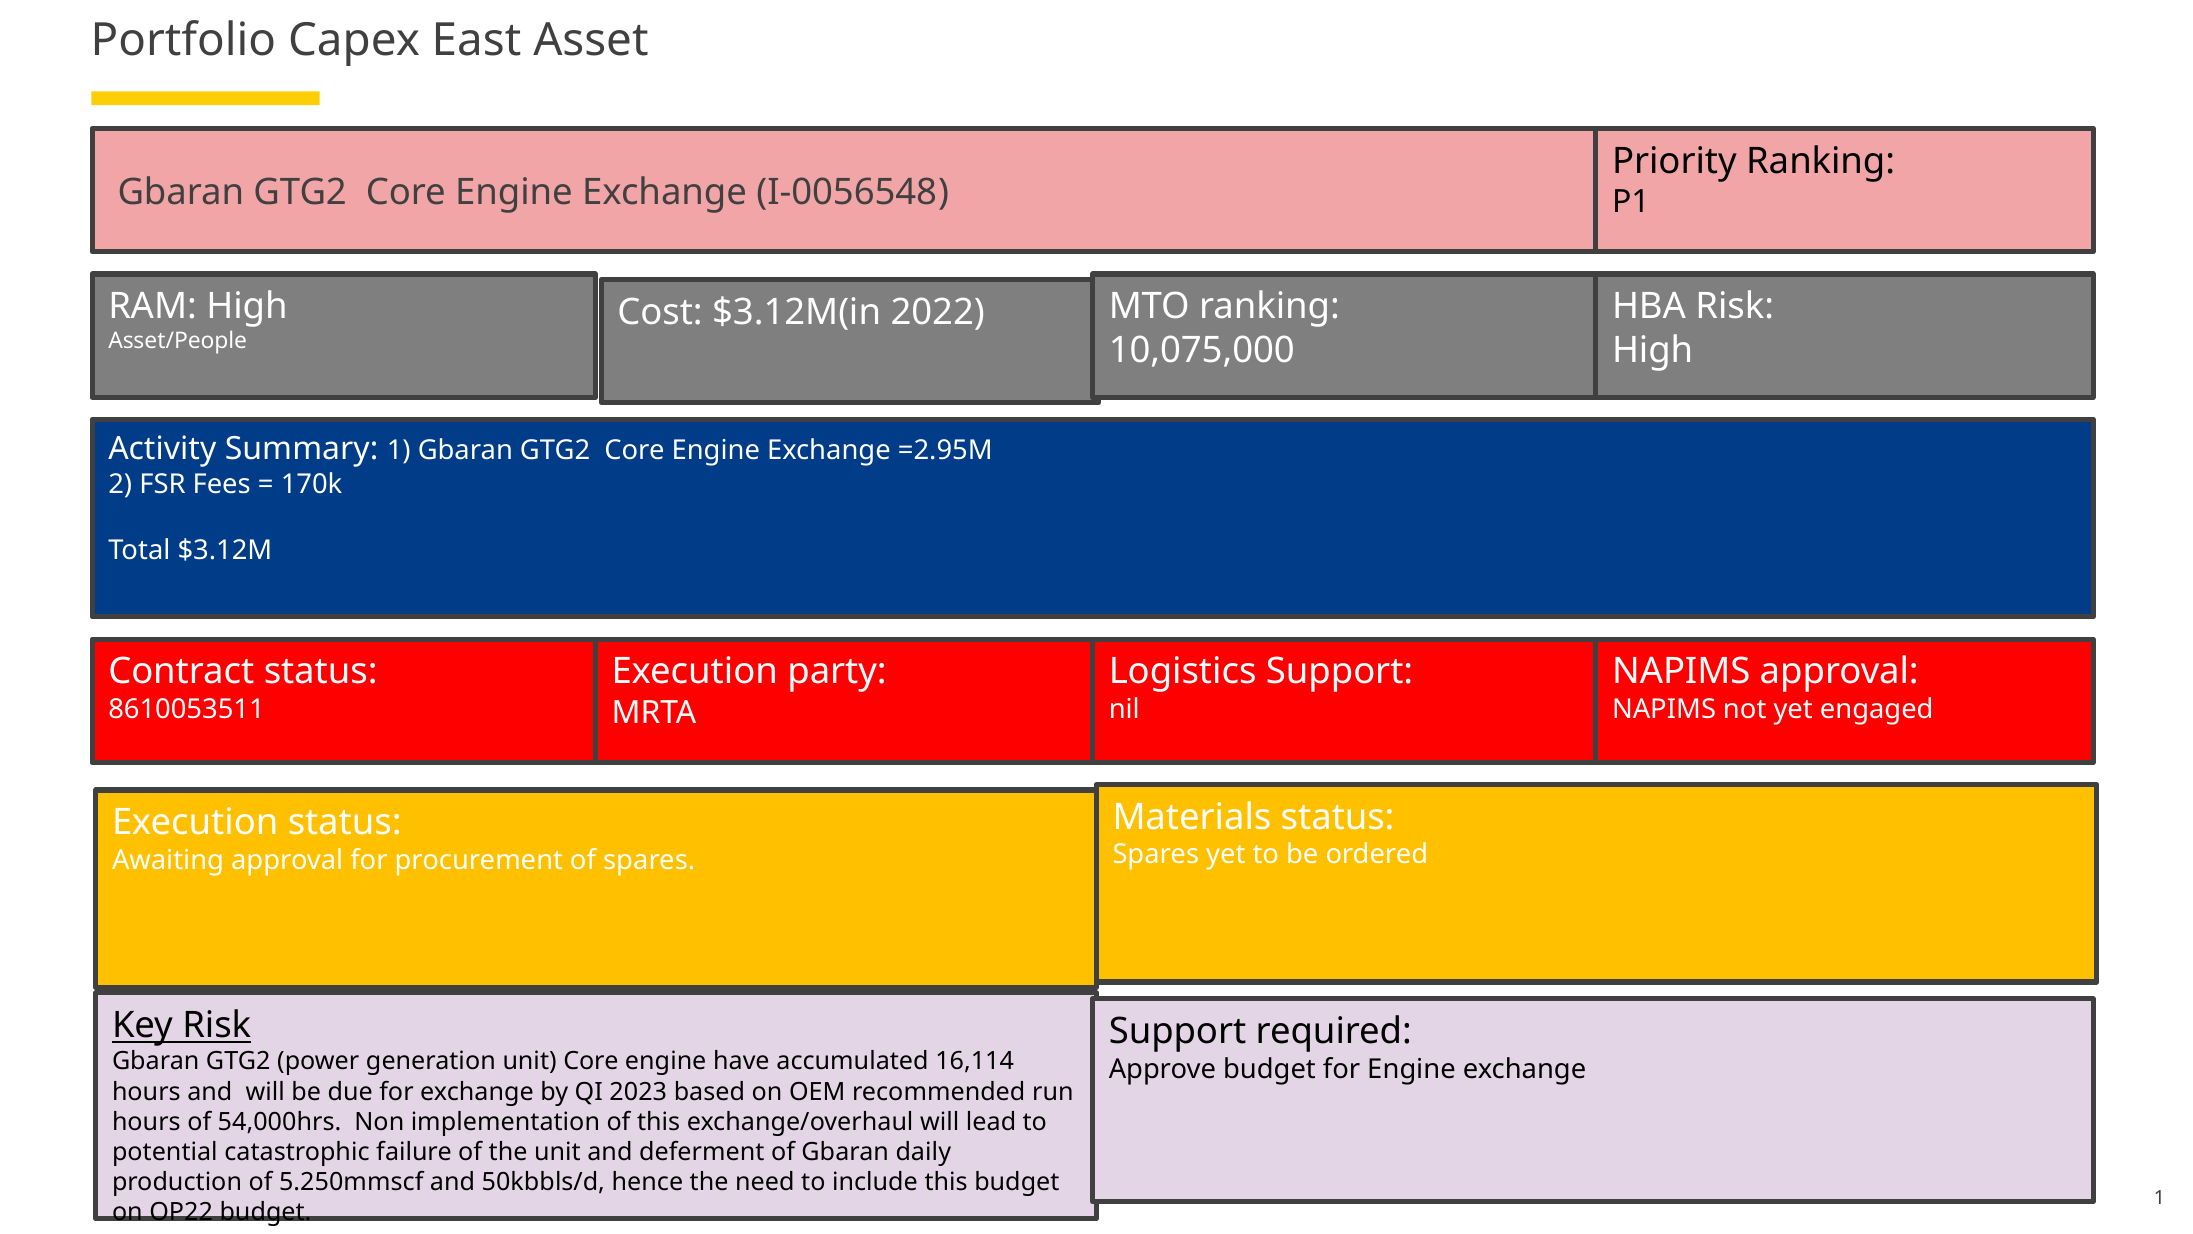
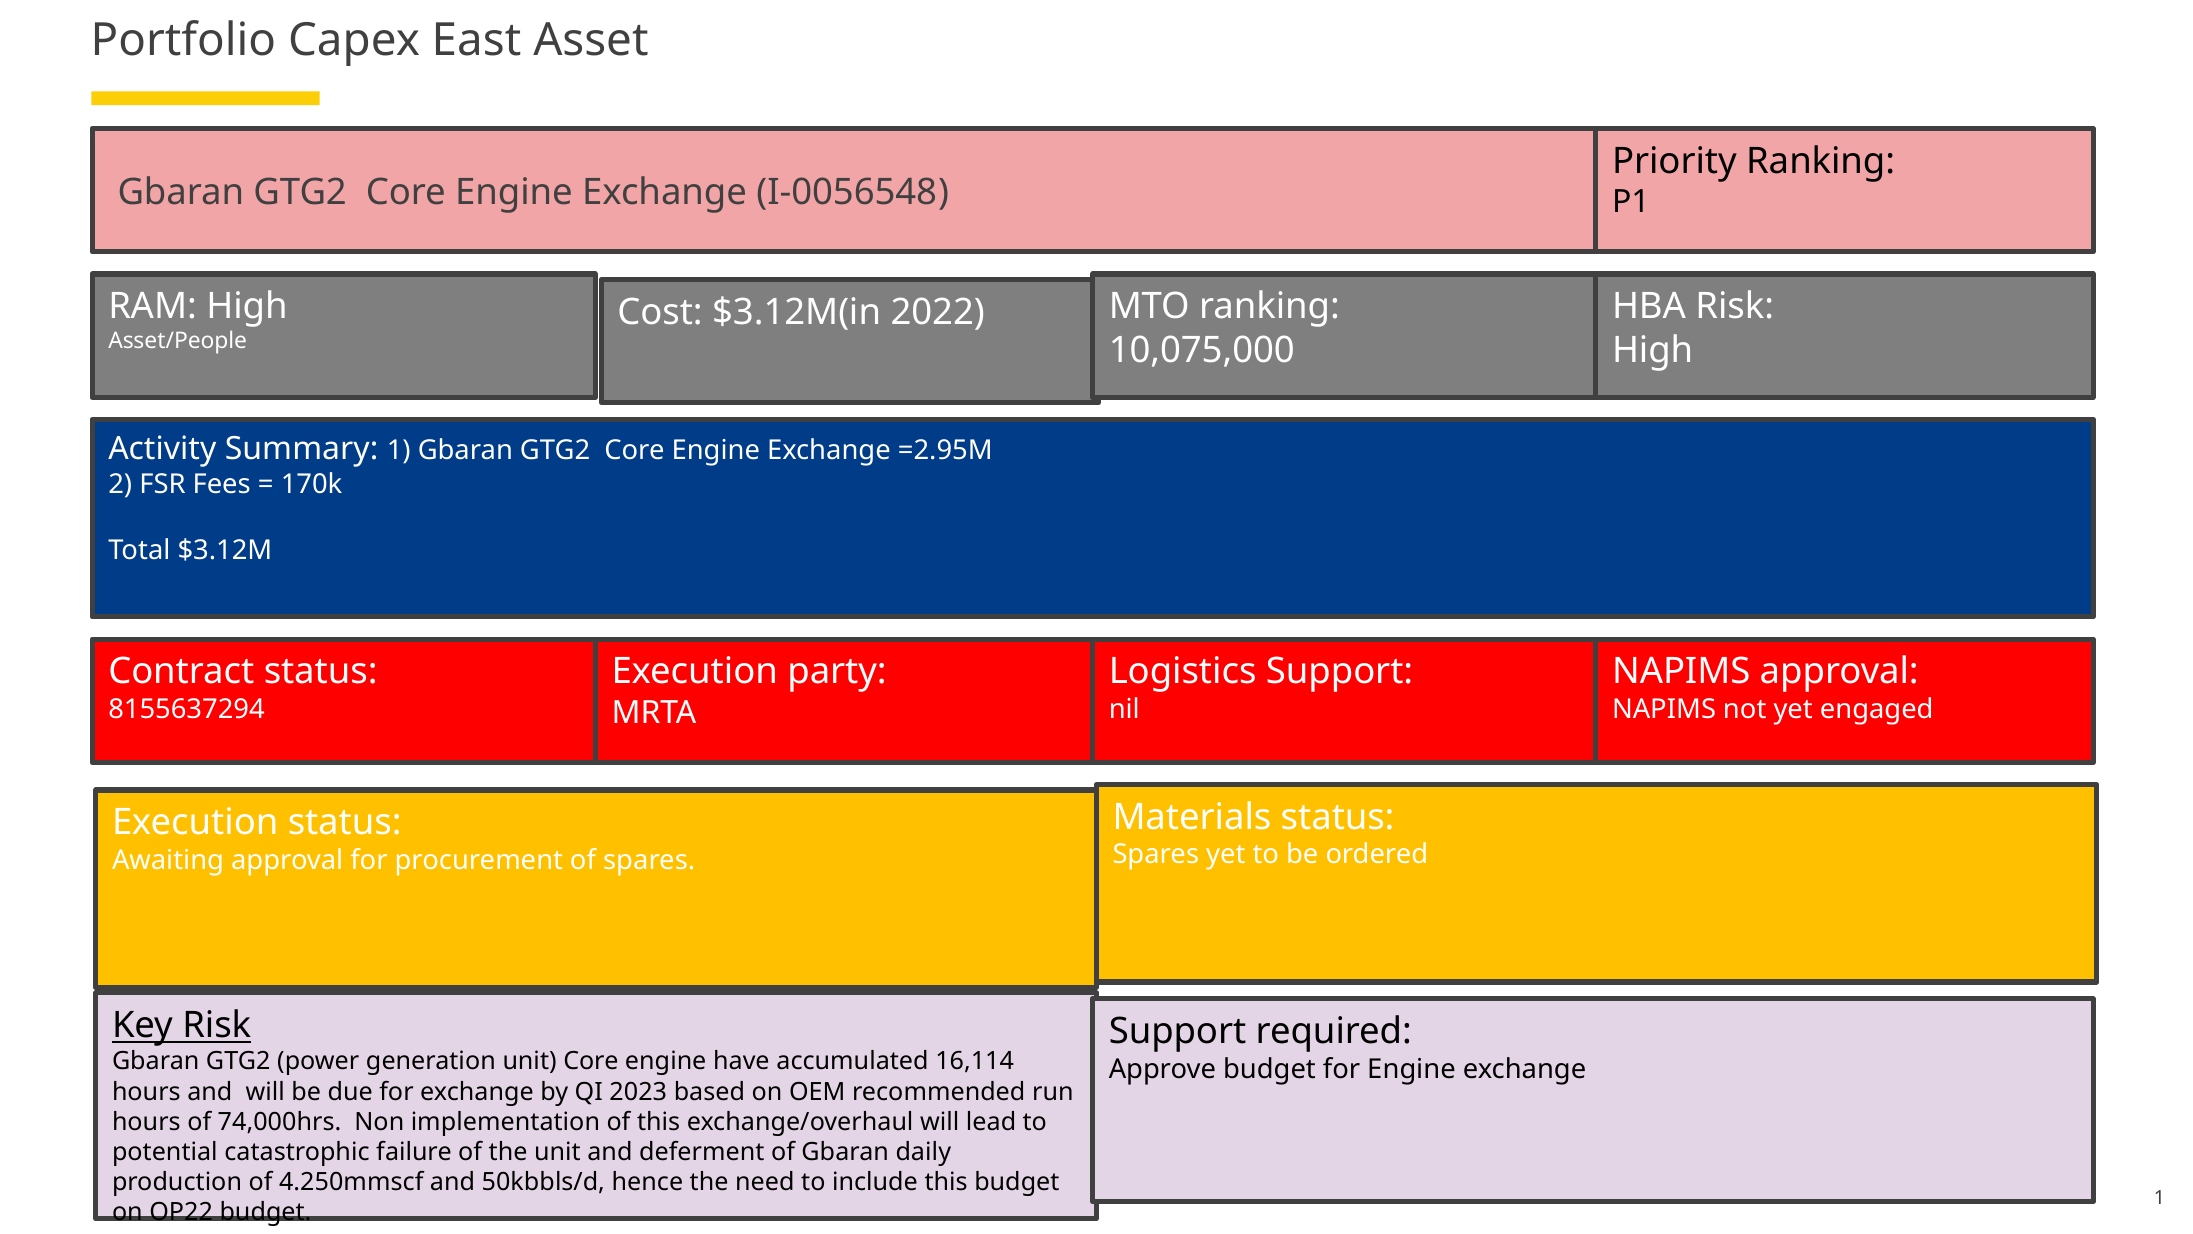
8610053511: 8610053511 -> 8155637294
54,000hrs: 54,000hrs -> 74,000hrs
5.250mmscf: 5.250mmscf -> 4.250mmscf
